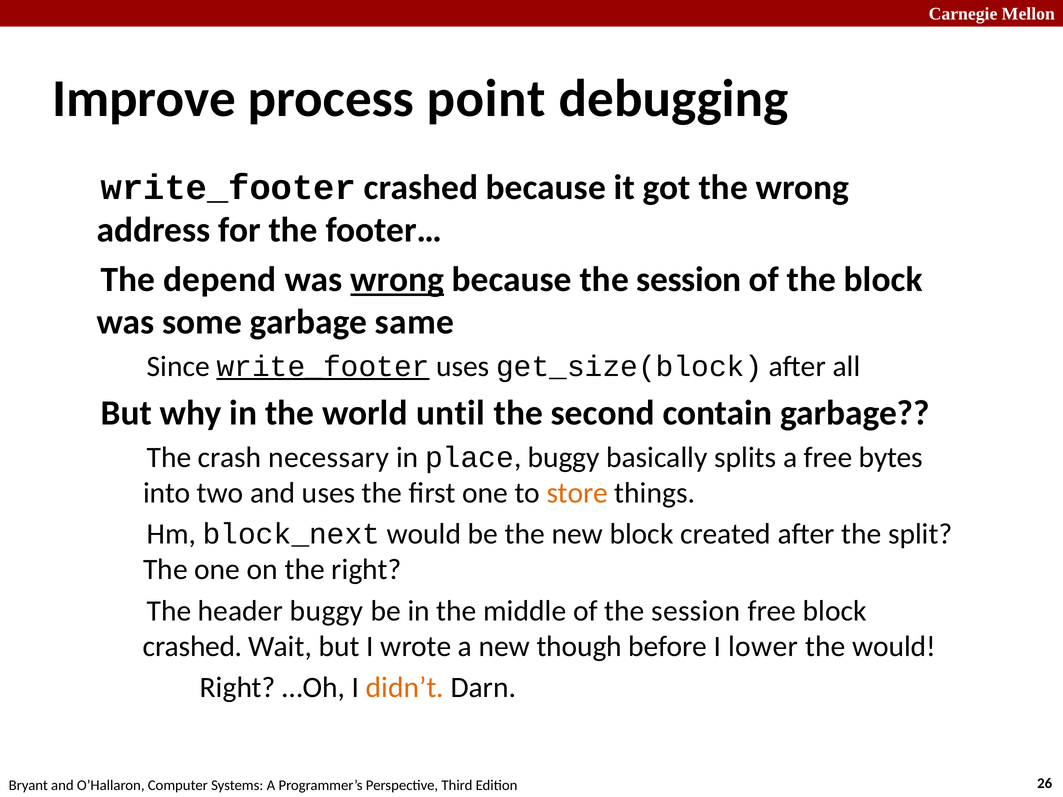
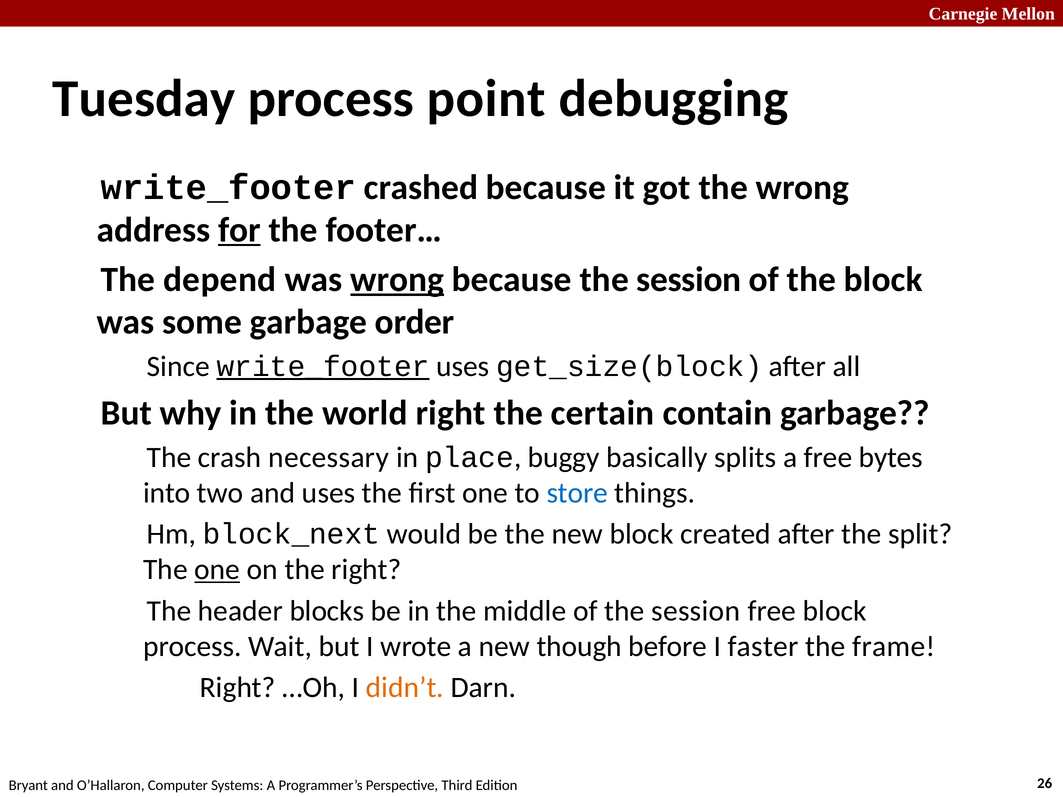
Improve: Improve -> Tuesday
for underline: none -> present
same: same -> order
world until: until -> right
second: second -> certain
store colour: orange -> blue
one at (217, 570) underline: none -> present
header buggy: buggy -> blocks
crashed at (193, 647): crashed -> process
lower: lower -> faster
the would: would -> frame
